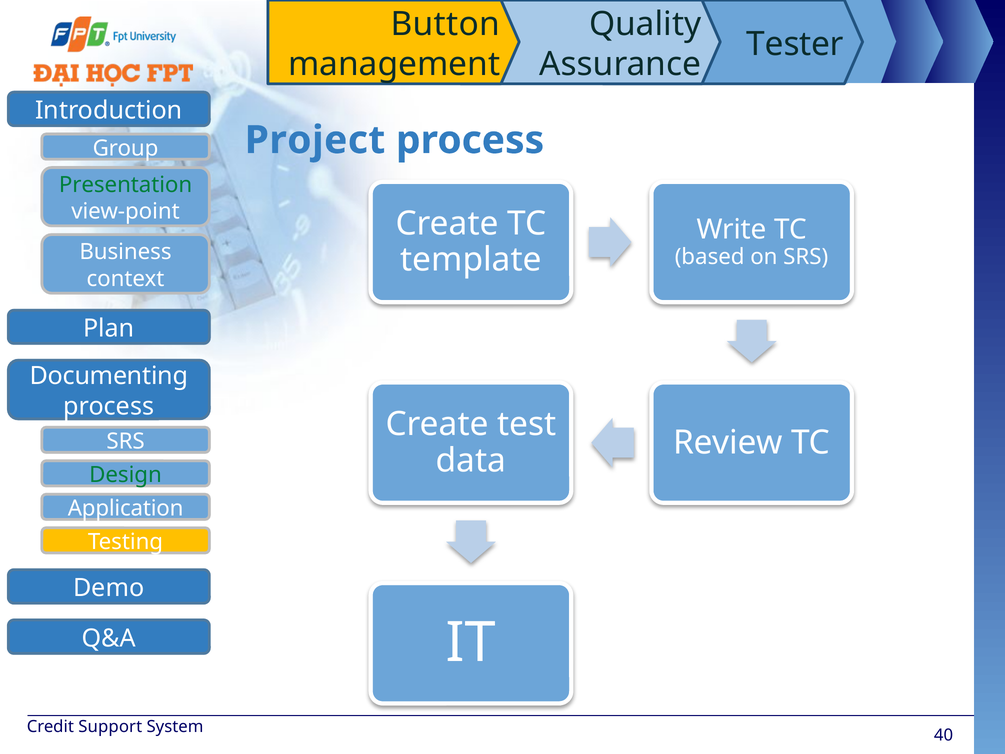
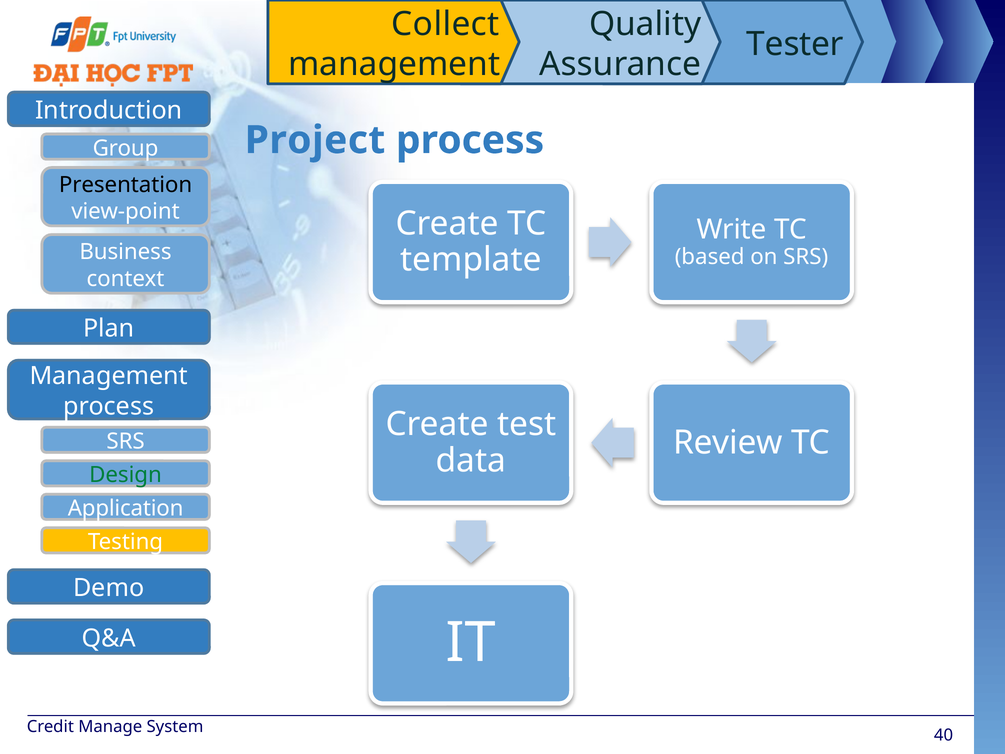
Button: Button -> Collect
Presentation colour: green -> black
Documenting at (109, 376): Documenting -> Management
Support: Support -> Manage
